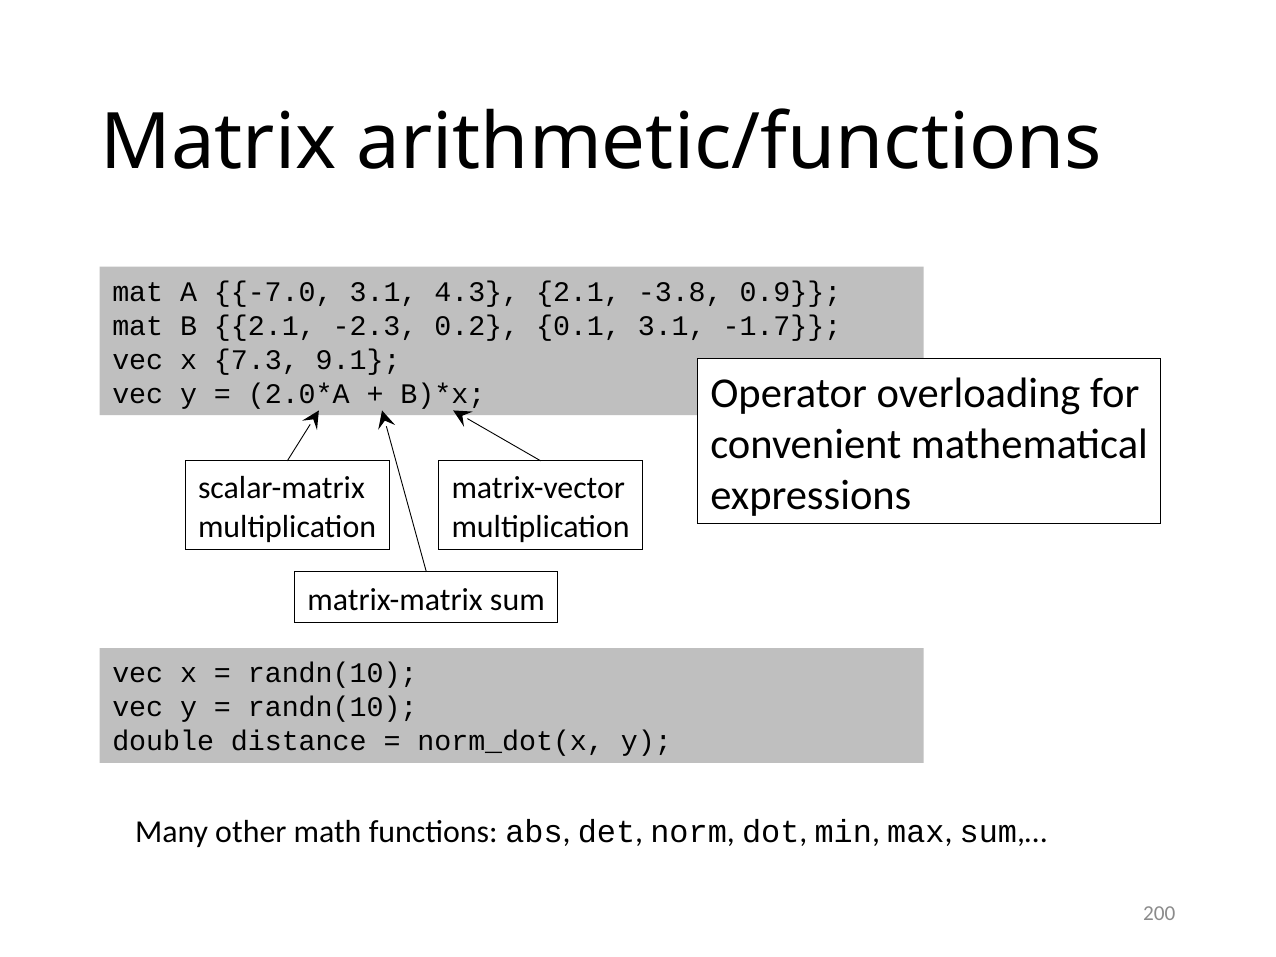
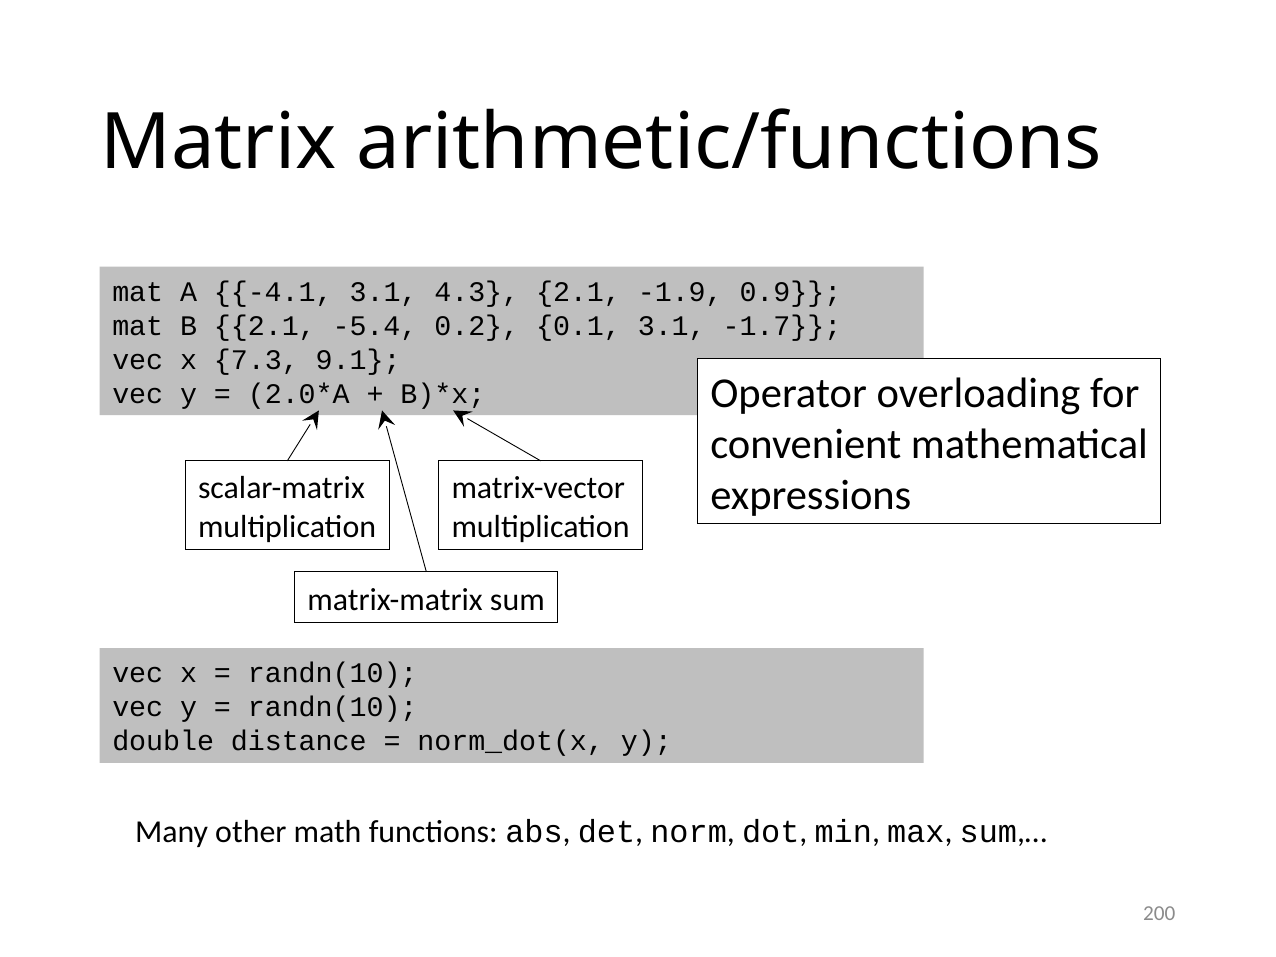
-7.0: -7.0 -> -4.1
-3.8: -3.8 -> -1.9
-2.3: -2.3 -> -5.4
